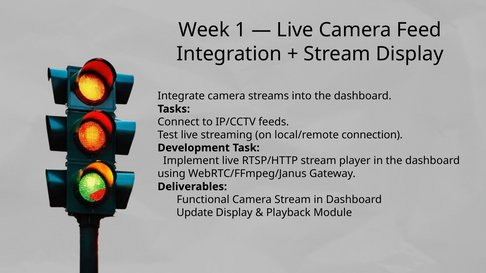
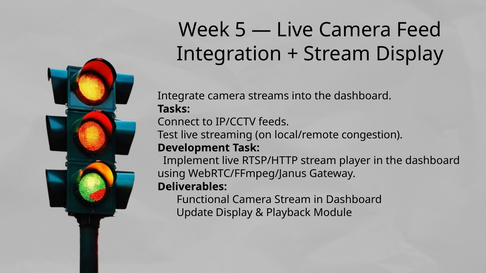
1: 1 -> 5
connection: connection -> congestion
